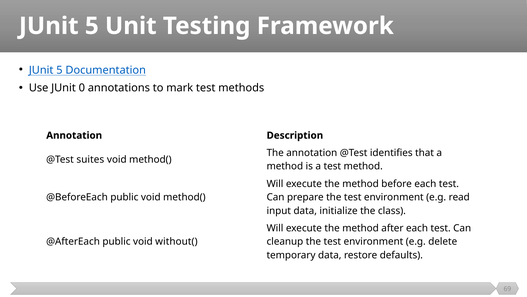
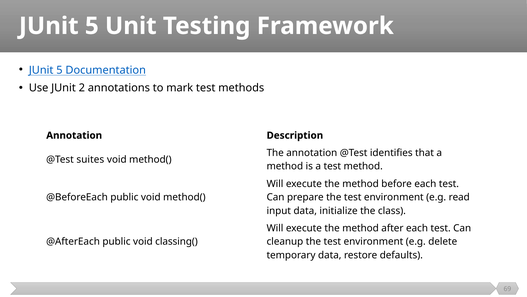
0: 0 -> 2
without(: without( -> classing(
